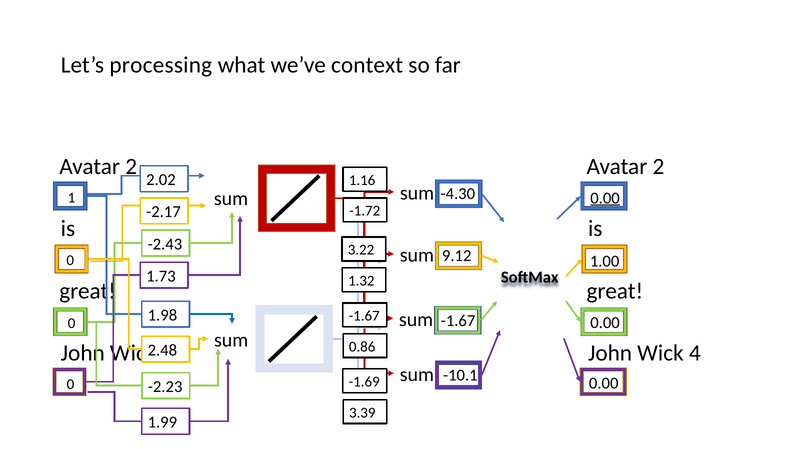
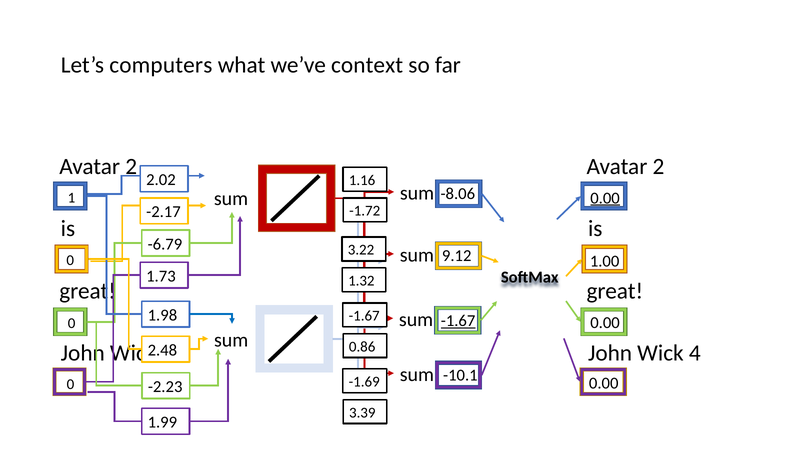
processing: processing -> computers
-4.30: -4.30 -> -8.06
-2.43: -2.43 -> -6.79
-1.67 at (458, 321) underline: none -> present
